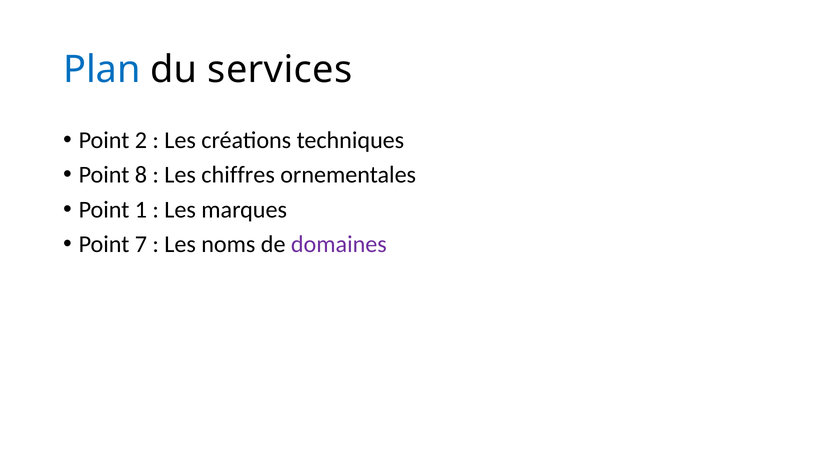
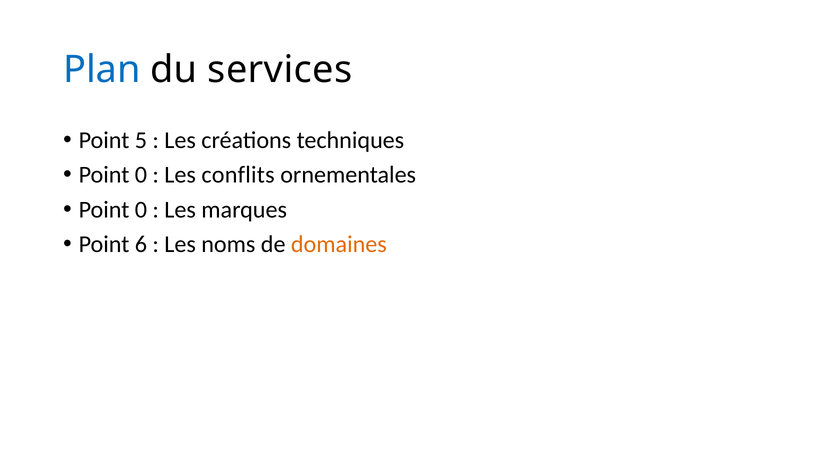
2: 2 -> 5
8 at (141, 175): 8 -> 0
chiffres: chiffres -> conflits
1 at (141, 209): 1 -> 0
7: 7 -> 6
domaines colour: purple -> orange
